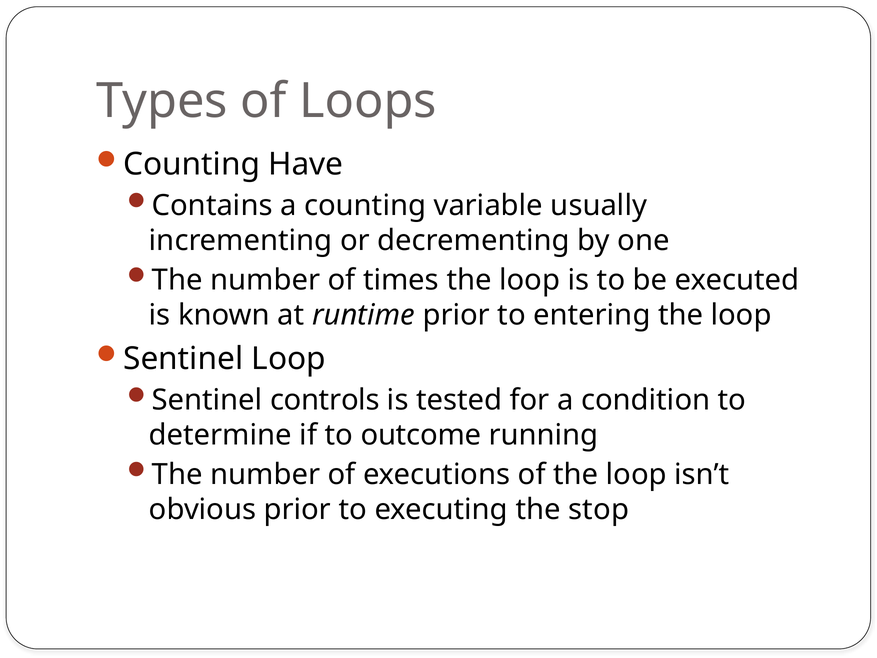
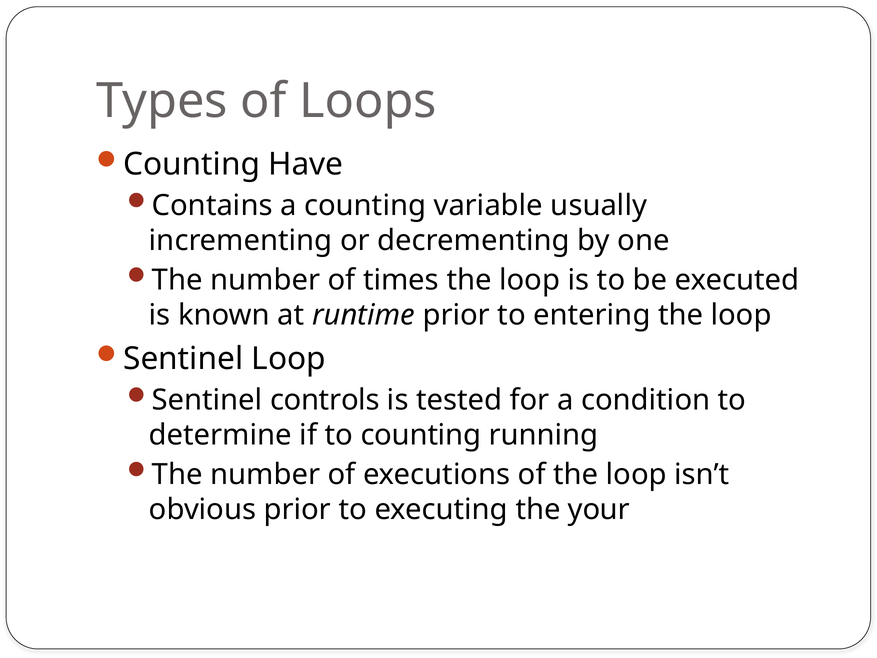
to outcome: outcome -> counting
stop: stop -> your
